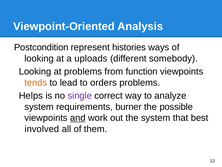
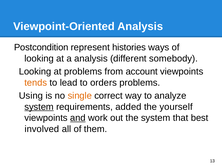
a uploads: uploads -> analysis
function: function -> account
Helps: Helps -> Using
single colour: purple -> orange
system at (39, 106) underline: none -> present
burner: burner -> added
possible: possible -> yourself
